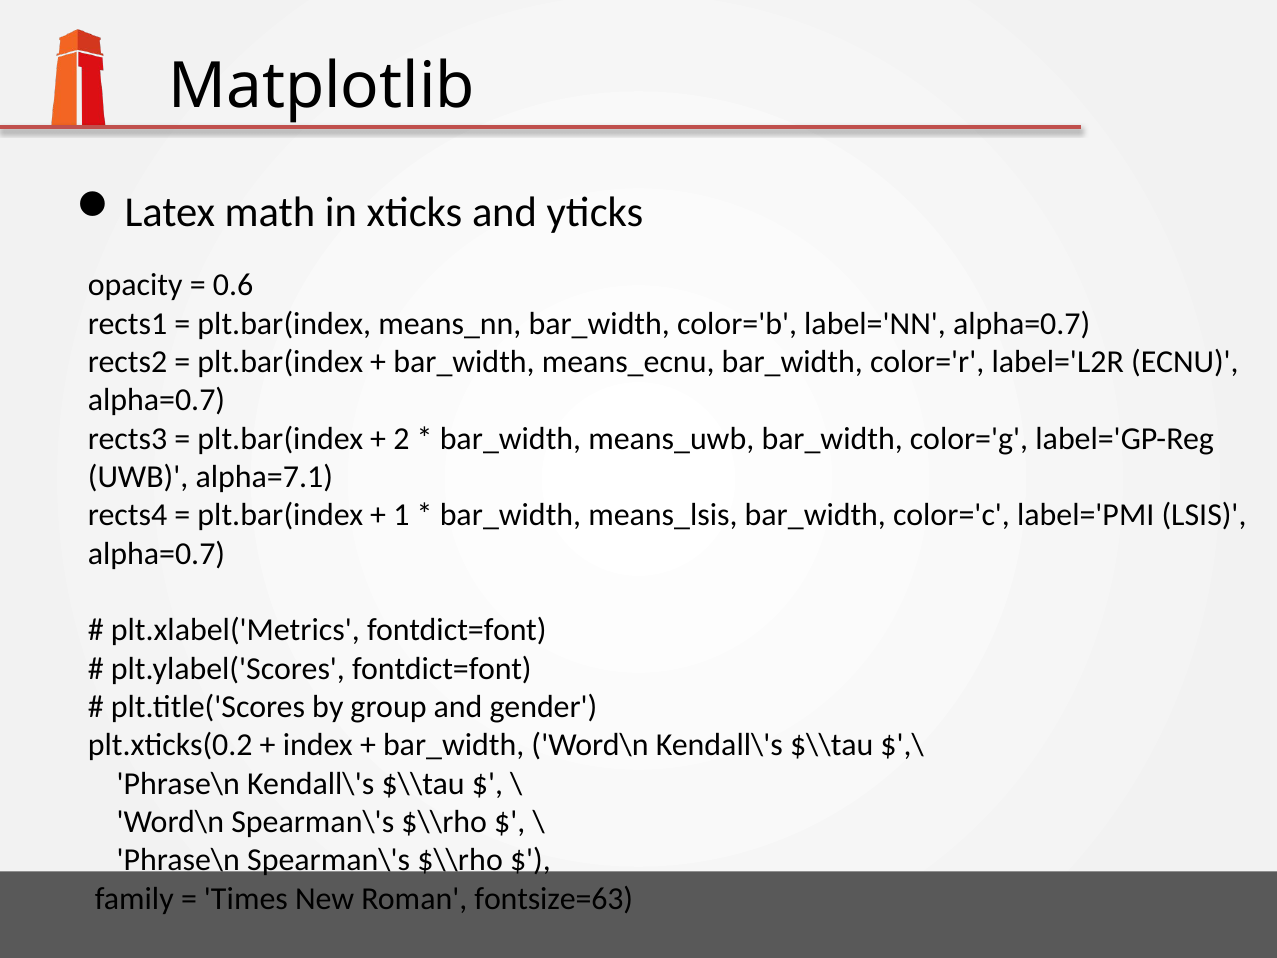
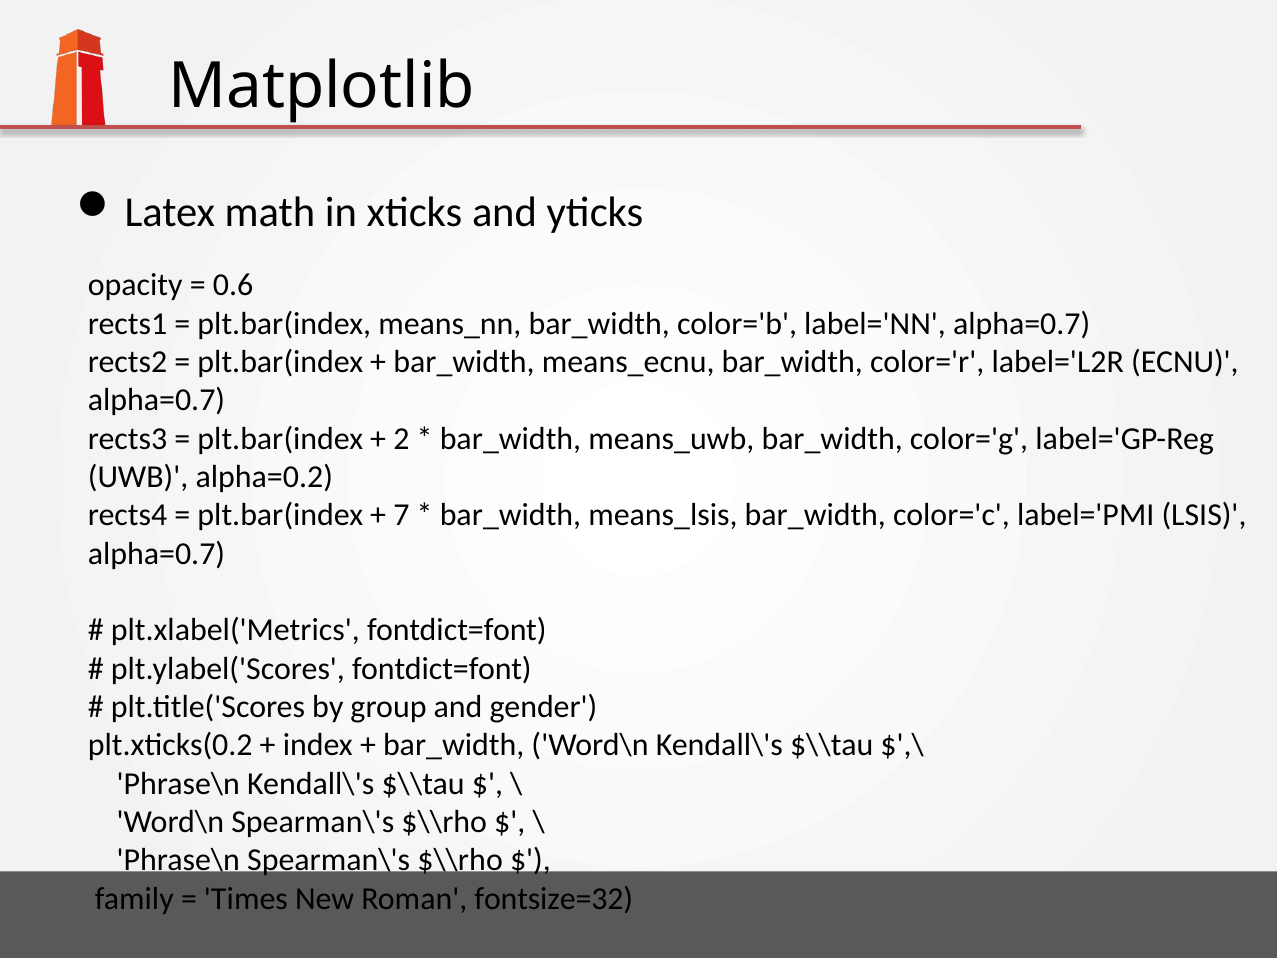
alpha=7.1: alpha=7.1 -> alpha=0.2
1: 1 -> 7
fontsize=63: fontsize=63 -> fontsize=32
